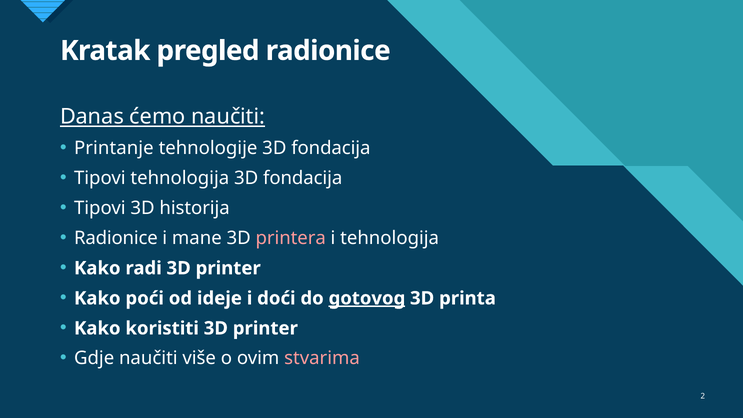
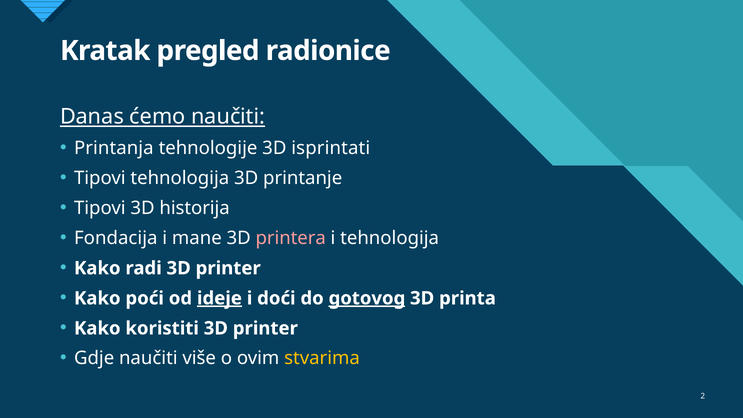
Printanje: Printanje -> Printanja
tehnologije 3D fondacija: fondacija -> isprintati
tehnologija 3D fondacija: fondacija -> printanje
Radionice at (116, 238): Radionice -> Fondacija
ideje underline: none -> present
stvarima colour: pink -> yellow
